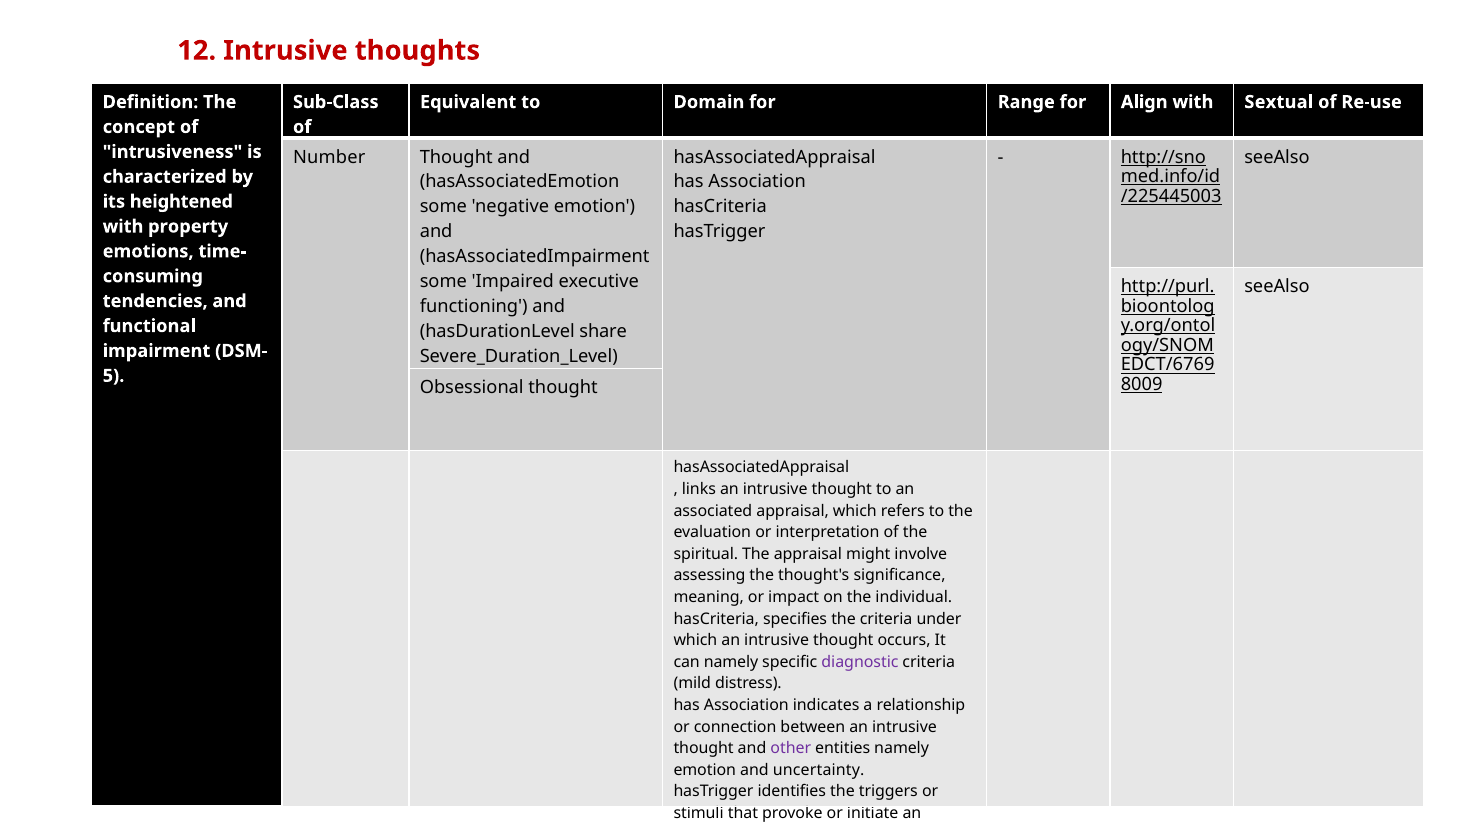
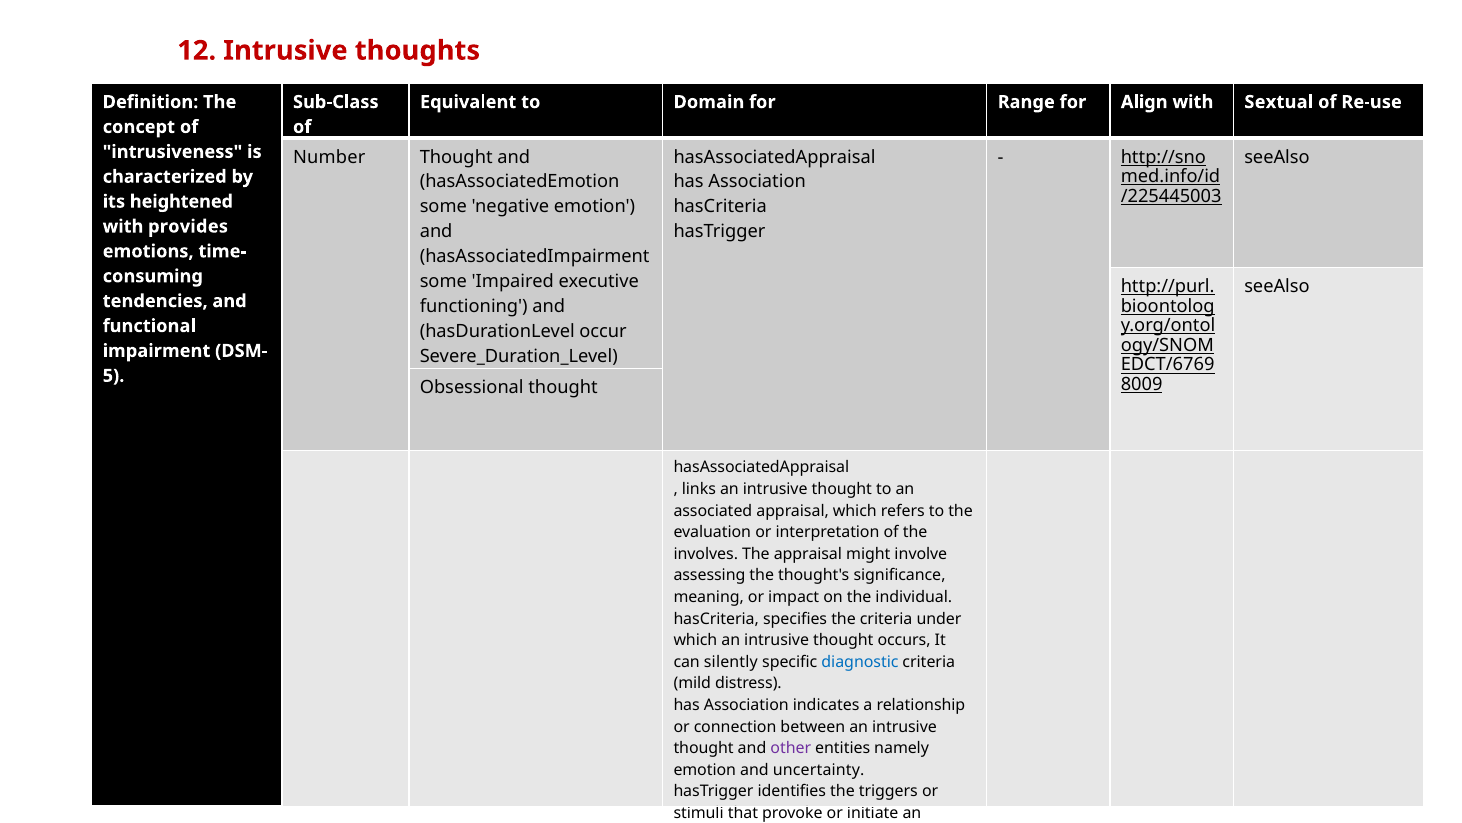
property: property -> provides
share: share -> occur
spiritual: spiritual -> involves
can namely: namely -> silently
diagnostic colour: purple -> blue
